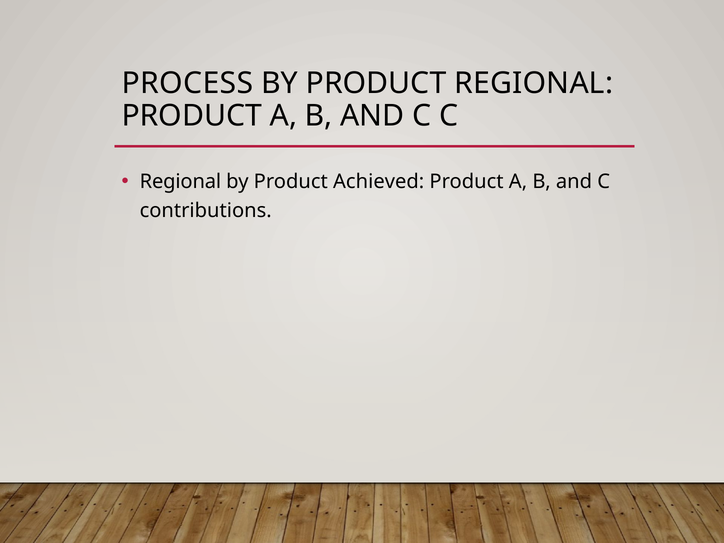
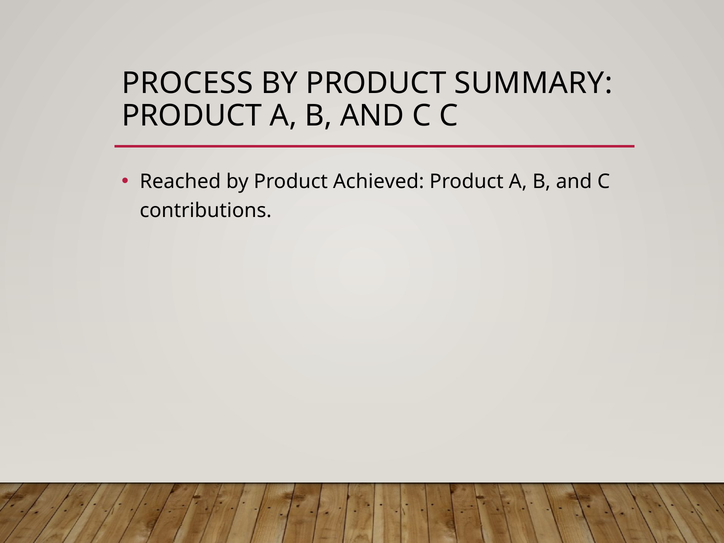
PRODUCT REGIONAL: REGIONAL -> SUMMARY
Regional at (180, 182): Regional -> Reached
